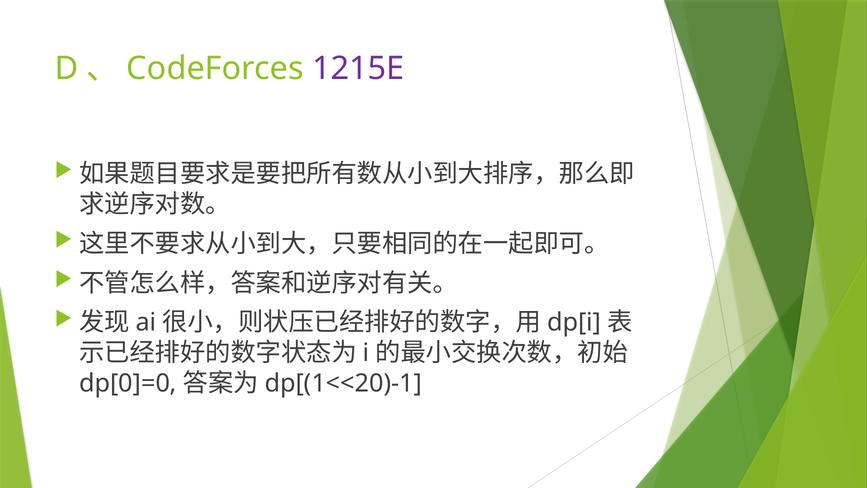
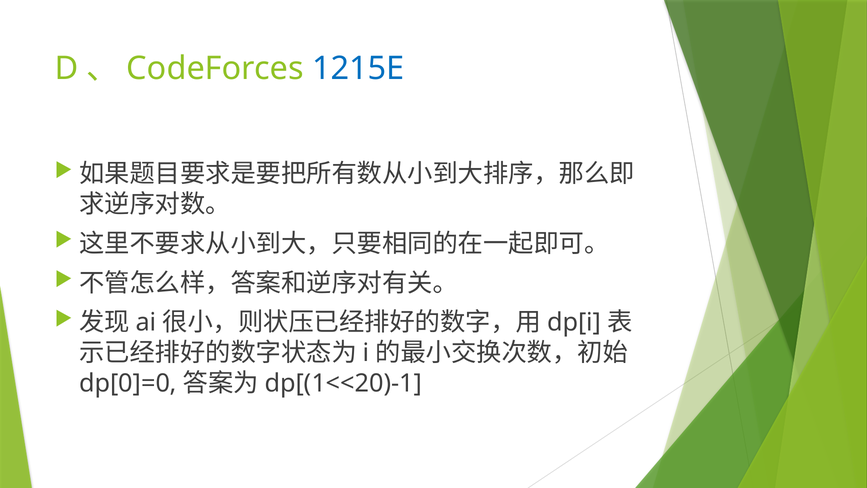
1215E colour: purple -> blue
